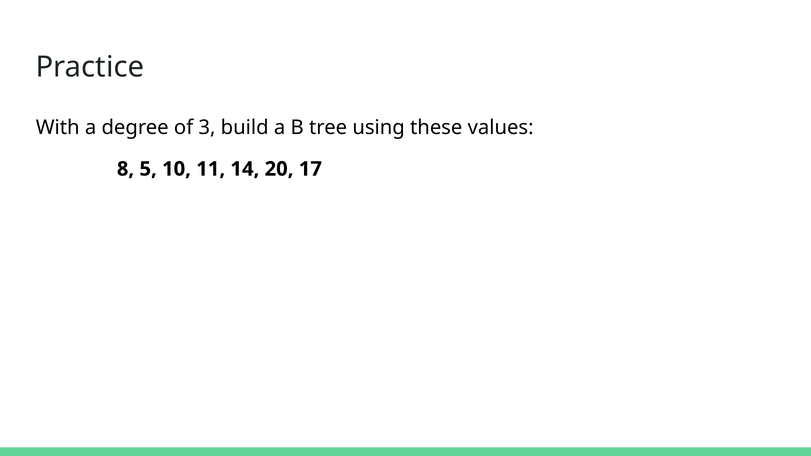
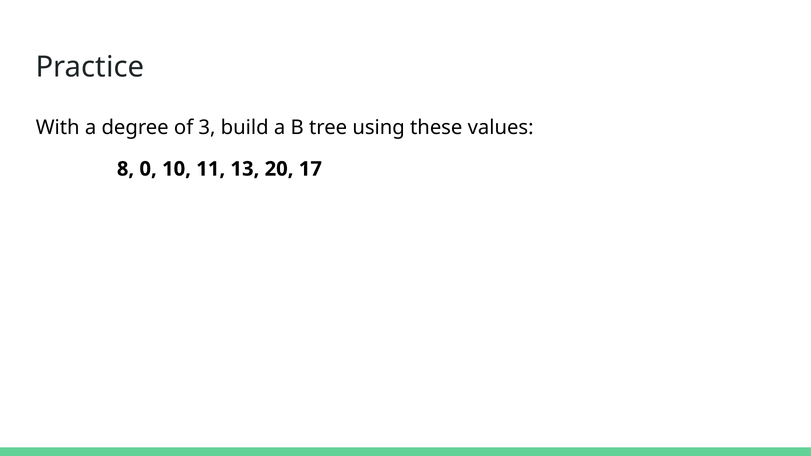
5: 5 -> 0
14: 14 -> 13
